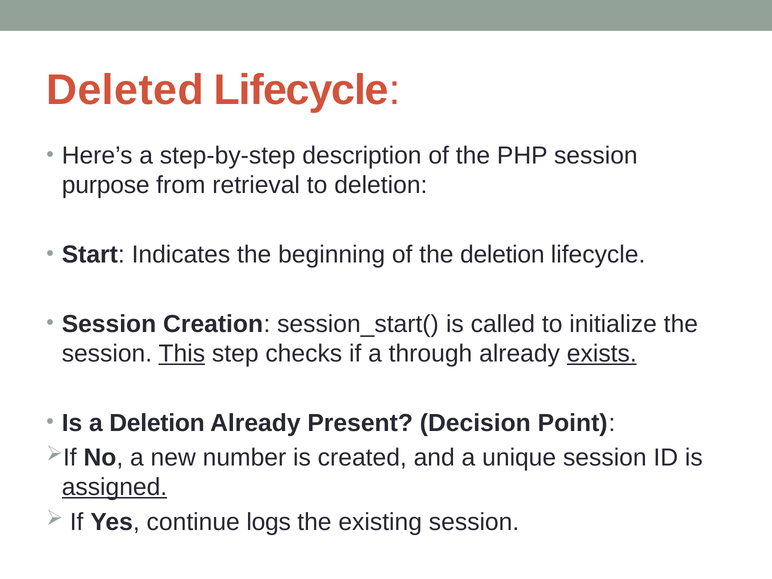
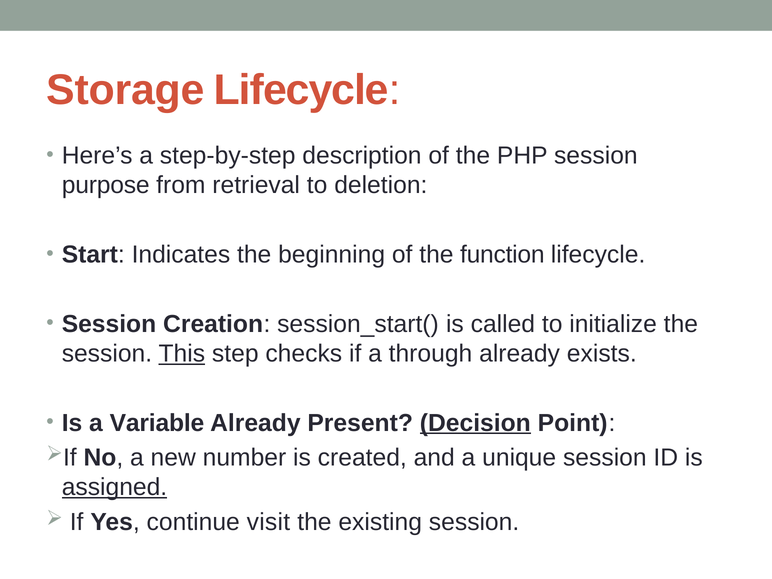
Deleted: Deleted -> Storage
the deletion: deletion -> function
exists underline: present -> none
a Deletion: Deletion -> Variable
Decision underline: none -> present
logs: logs -> visit
